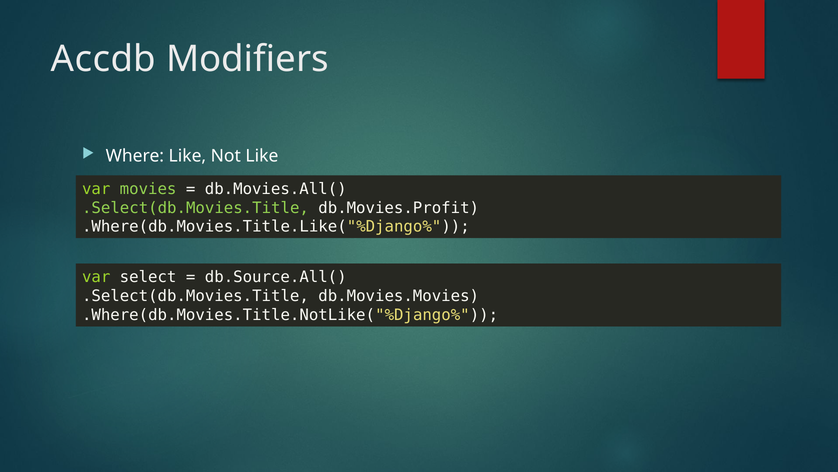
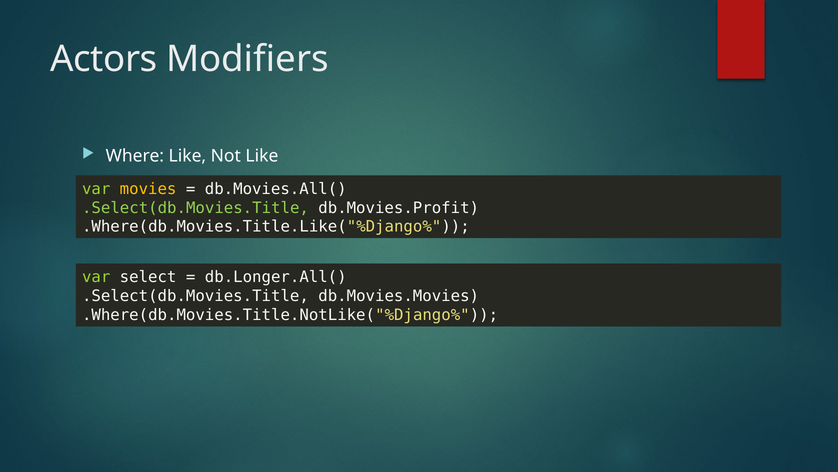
Accdb: Accdb -> Actors
movies colour: light green -> yellow
db.Source.All(: db.Source.All( -> db.Longer.All(
